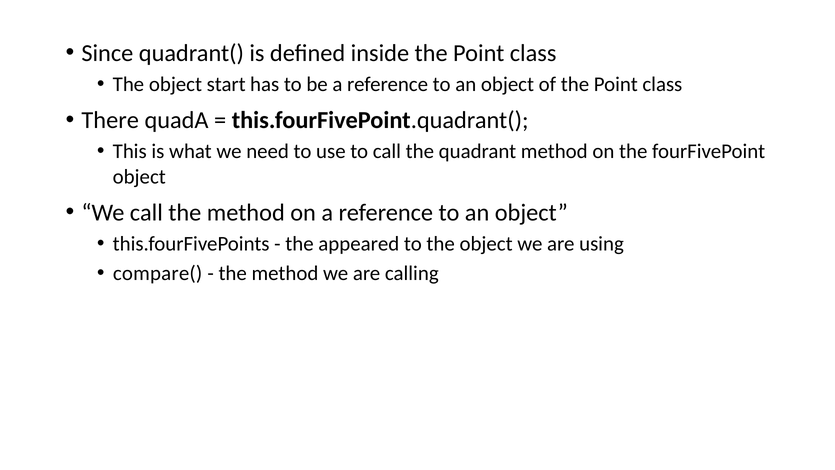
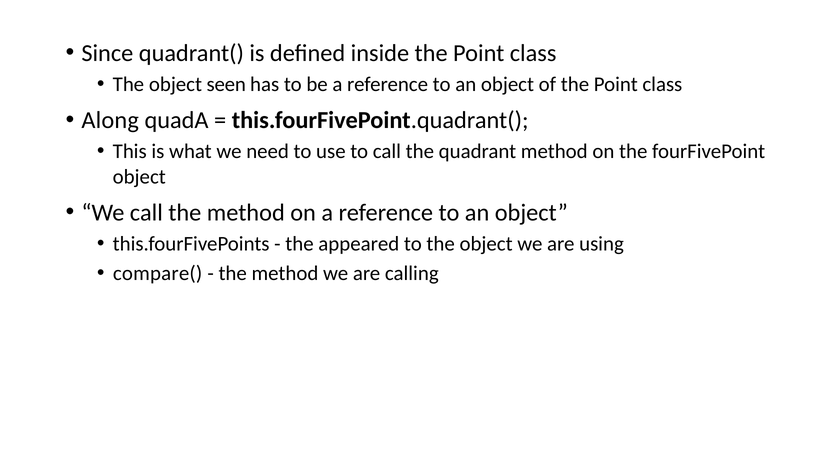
start: start -> seen
There: There -> Along
